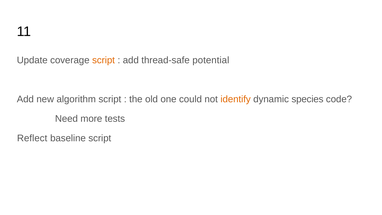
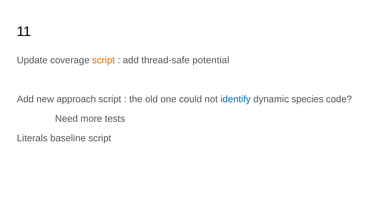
algorithm: algorithm -> approach
identify colour: orange -> blue
Reflect: Reflect -> Literals
